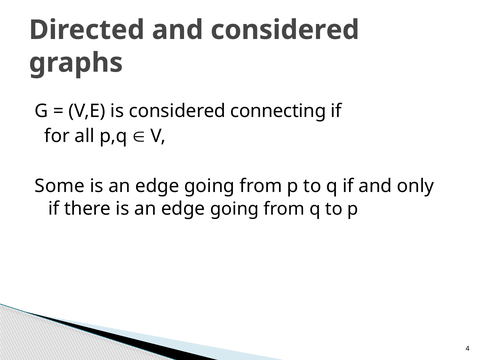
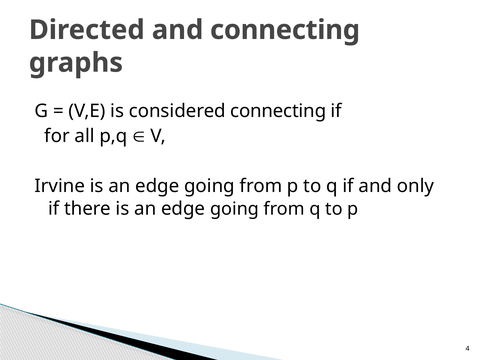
and considered: considered -> connecting
Some: Some -> Irvine
